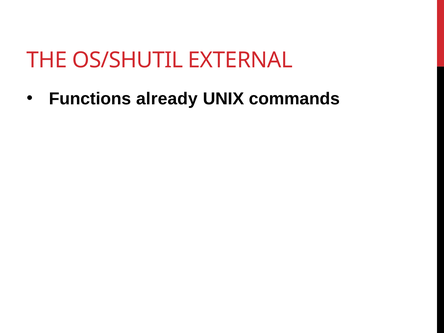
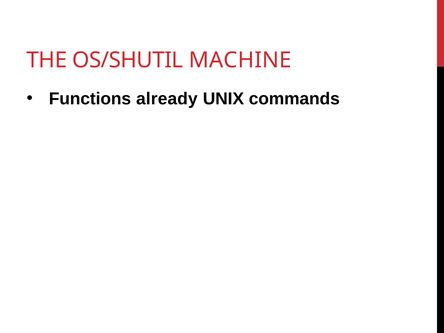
EXTERNAL: EXTERNAL -> MACHINE
